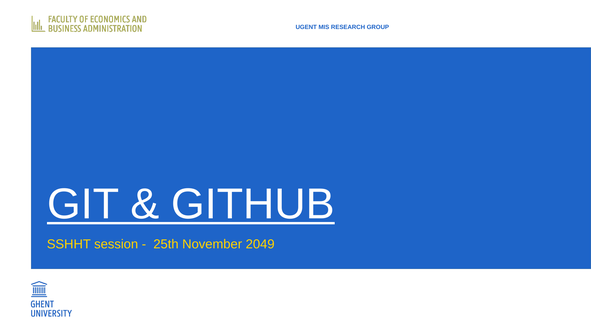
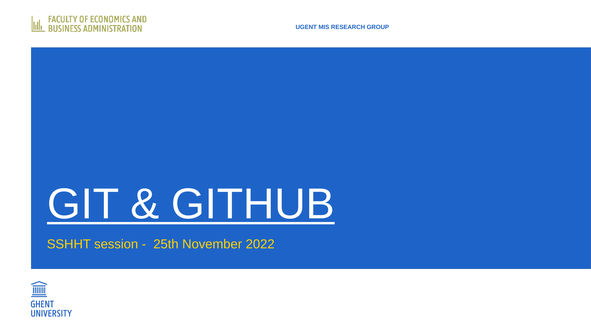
2049: 2049 -> 2022
